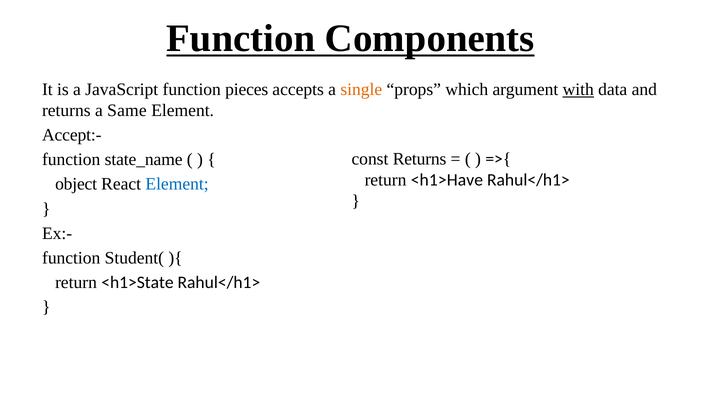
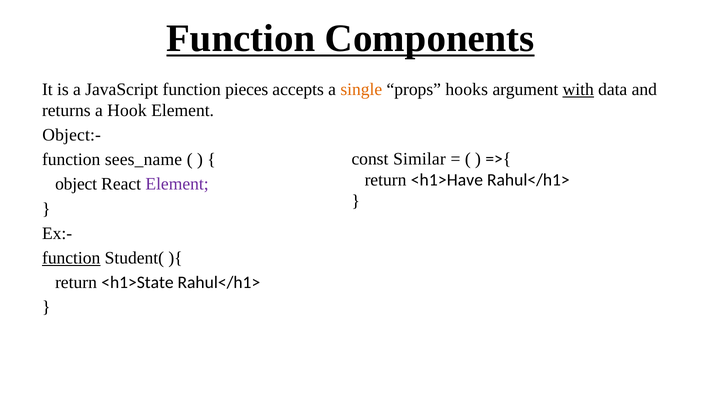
which: which -> hooks
Same: Same -> Hook
Accept:-: Accept:- -> Object:-
const Returns: Returns -> Similar
state_name: state_name -> sees_name
Element at (177, 184) colour: blue -> purple
function at (71, 258) underline: none -> present
